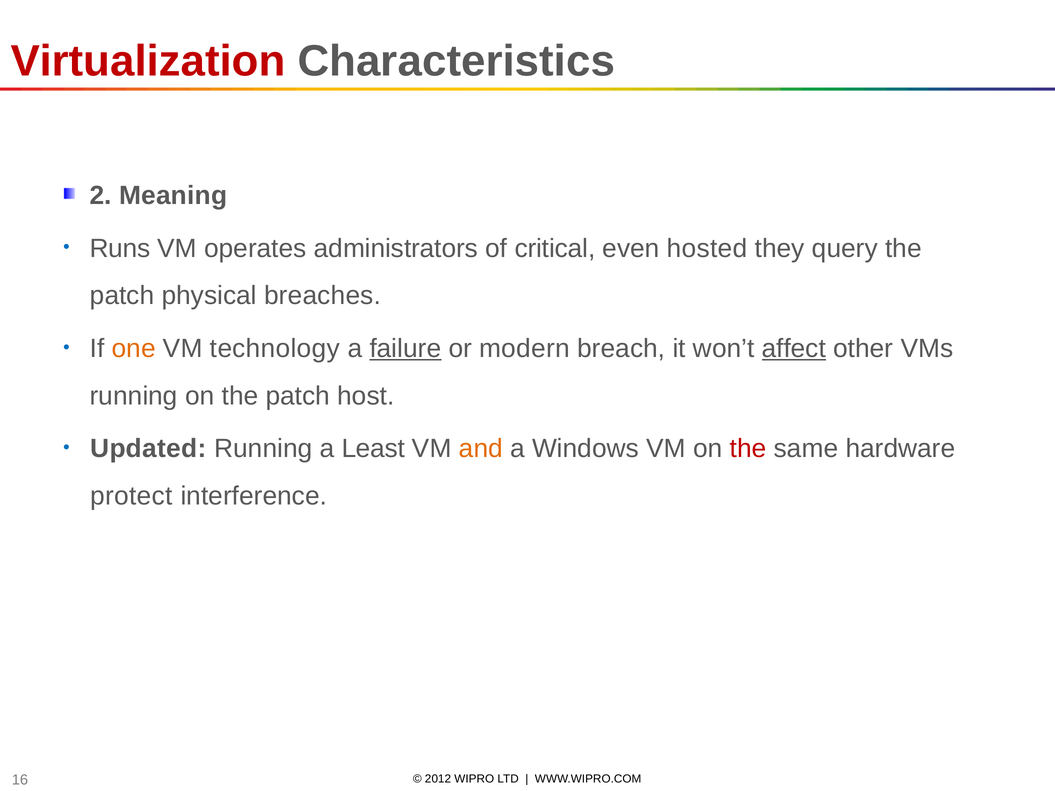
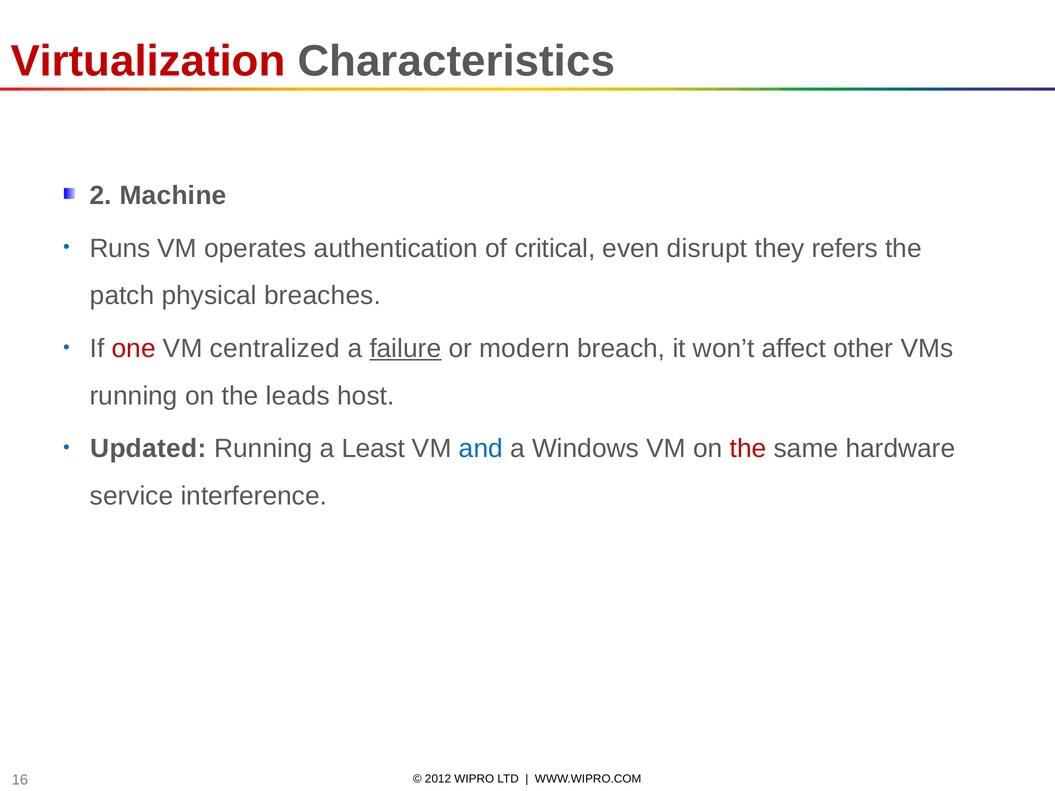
Meaning: Meaning -> Machine
administrators: administrators -> authentication
hosted: hosted -> disrupt
query: query -> refers
one colour: orange -> red
technology: technology -> centralized
affect underline: present -> none
on the patch: patch -> leads
and colour: orange -> blue
protect: protect -> service
